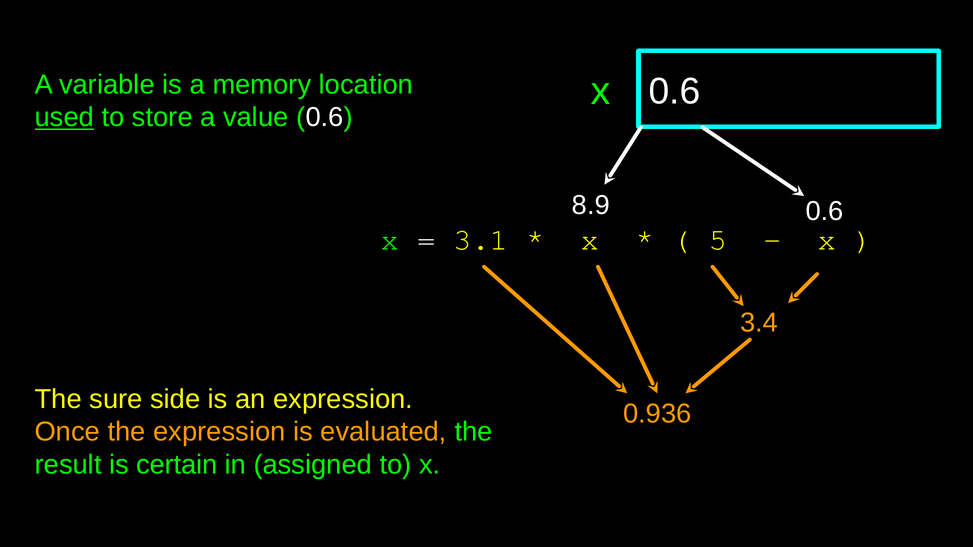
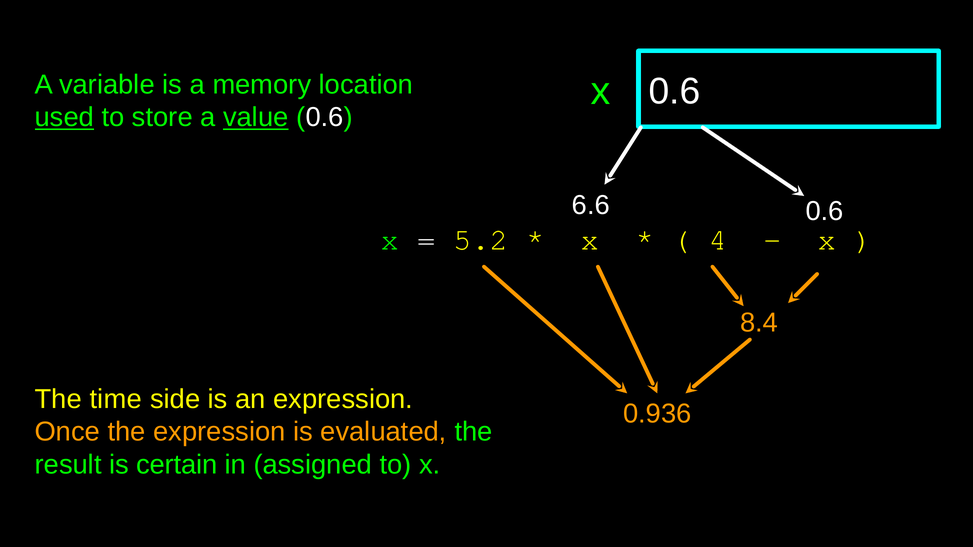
value underline: none -> present
8.9: 8.9 -> 6.6
3.1: 3.1 -> 5.2
5: 5 -> 4
3.4: 3.4 -> 8.4
sure: sure -> time
